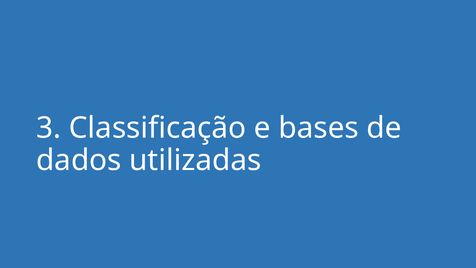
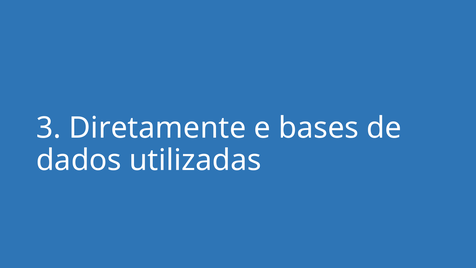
Classificação: Classificação -> Diretamente
